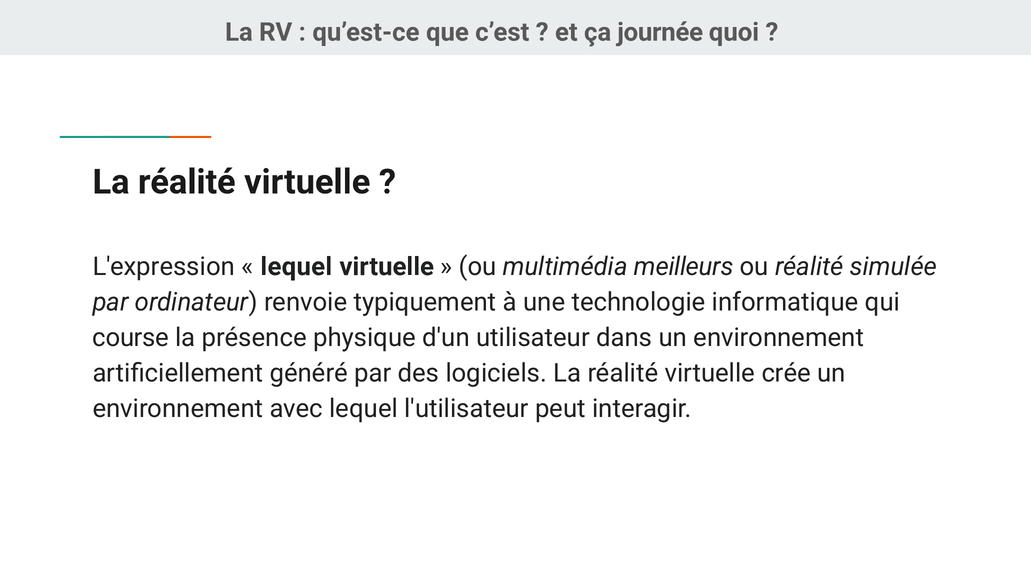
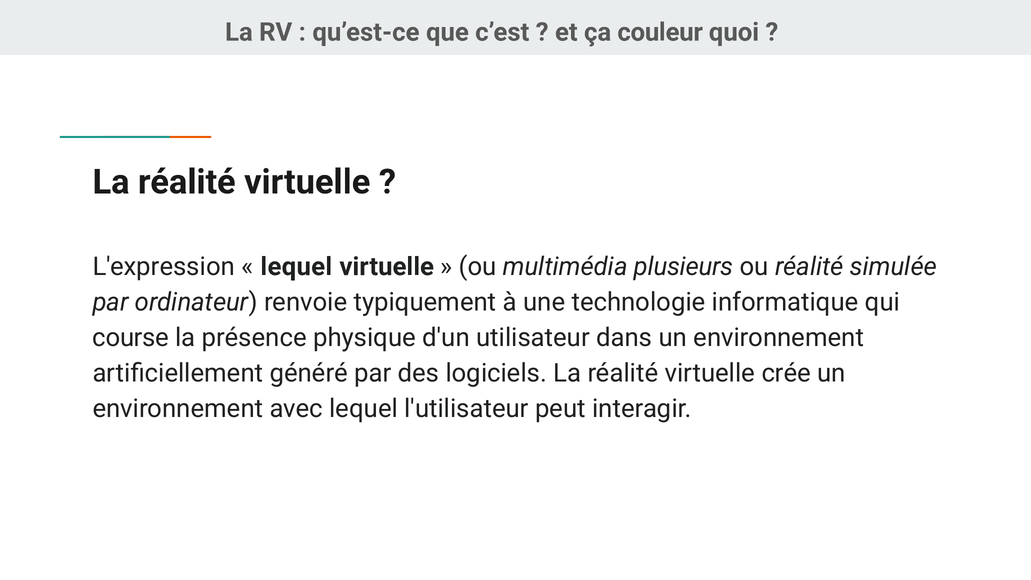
journée: journée -> couleur
meilleurs: meilleurs -> plusieurs
